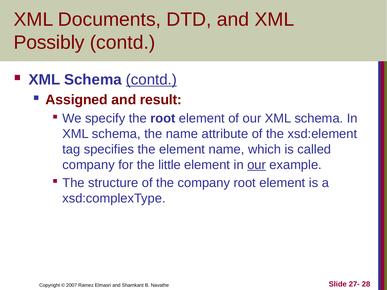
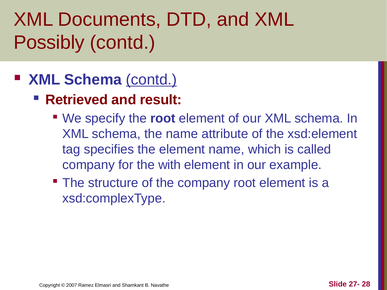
Assigned: Assigned -> Retrieved
little: little -> with
our at (257, 165) underline: present -> none
